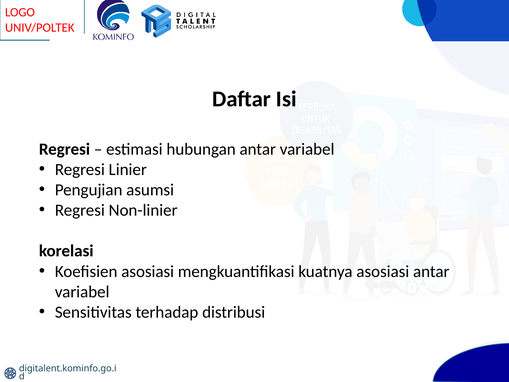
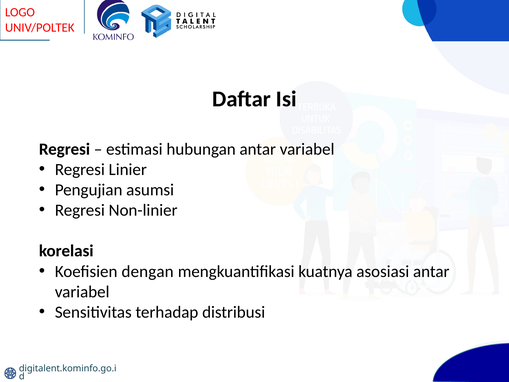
Koefisien asosiasi: asosiasi -> dengan
